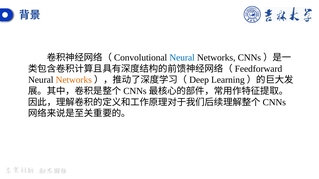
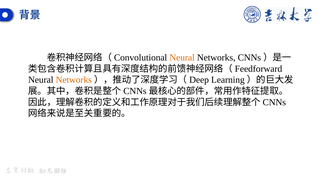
Neural at (182, 58) colour: blue -> orange
